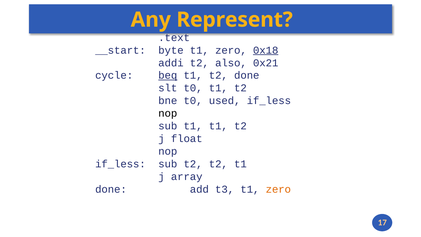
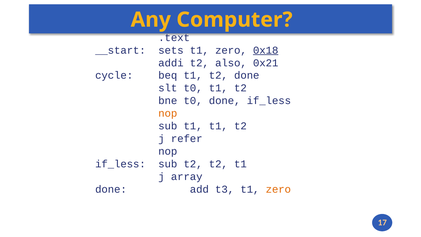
Represent: Represent -> Computer
byte: byte -> sets
beq underline: present -> none
t0 used: used -> done
nop at (168, 113) colour: black -> orange
float: float -> refer
